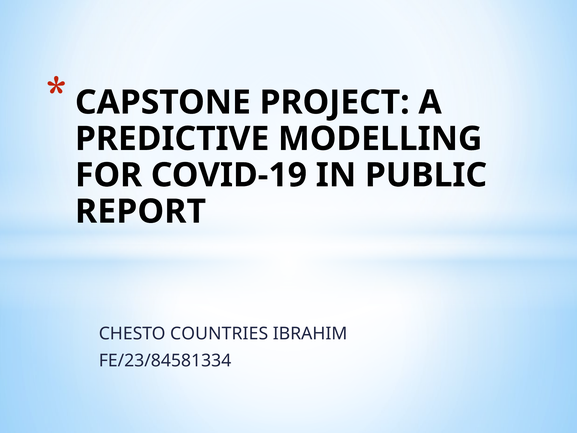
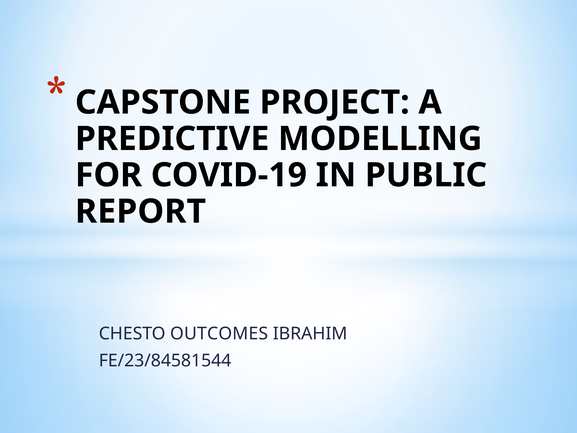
COUNTRIES: COUNTRIES -> OUTCOMES
FE/23/84581334: FE/23/84581334 -> FE/23/84581544
